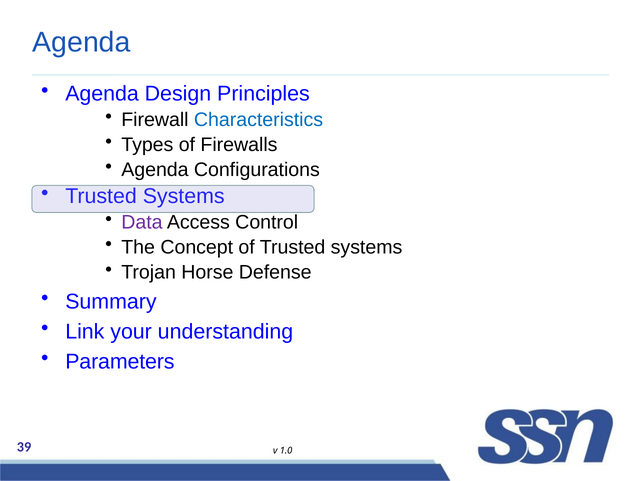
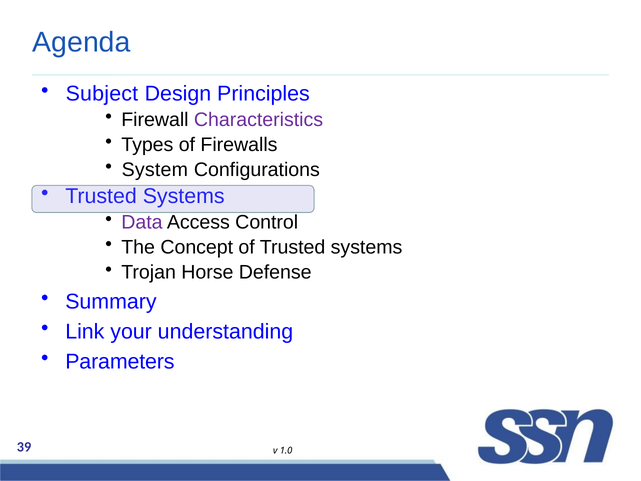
Agenda at (102, 94): Agenda -> Subject
Characteristics colour: blue -> purple
Agenda at (155, 170): Agenda -> System
